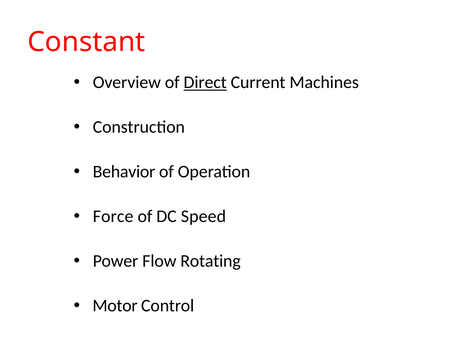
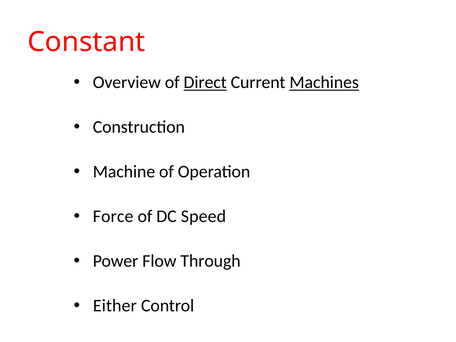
Machines underline: none -> present
Behavior: Behavior -> Machine
Rotating: Rotating -> Through
Motor: Motor -> Either
